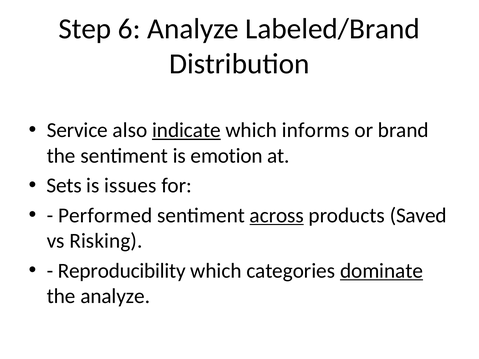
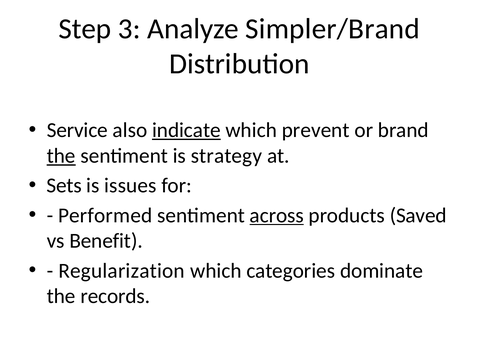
6: 6 -> 3
Labeled/Brand: Labeled/Brand -> Simpler/Brand
informs: informs -> prevent
the at (61, 156) underline: none -> present
emotion: emotion -> strategy
Risking: Risking -> Benefit
Reproducibility: Reproducibility -> Regularization
dominate underline: present -> none
the analyze: analyze -> records
